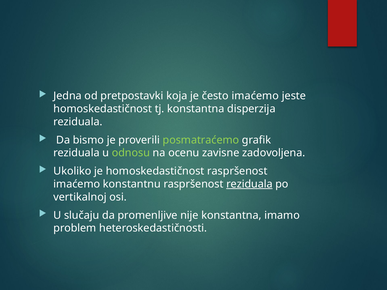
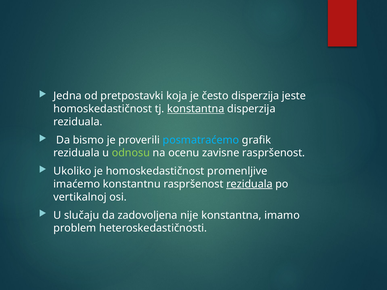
često imaćemo: imaćemo -> disperzija
konstantna at (196, 109) underline: none -> present
posmatraćemo colour: light green -> light blue
zavisne zadovoljena: zadovoljena -> raspršenost
homoskedastičnost raspršenost: raspršenost -> promenljive
promenljive: promenljive -> zadovoljena
